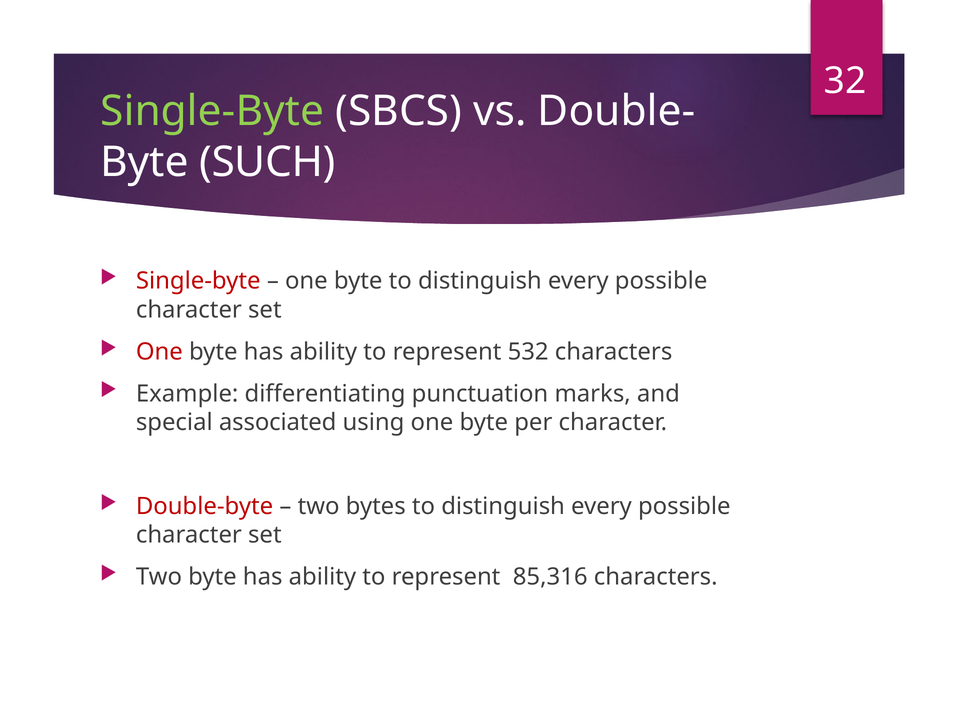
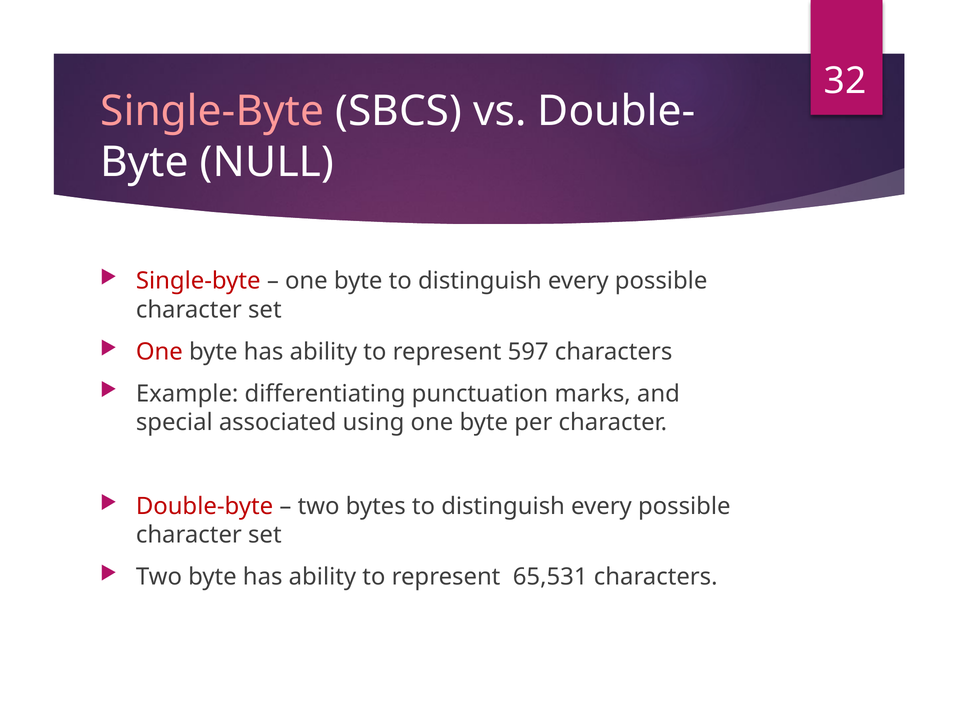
Single-Byte at (212, 112) colour: light green -> pink
SUCH: SUCH -> NULL
532: 532 -> 597
85,316: 85,316 -> 65,531
